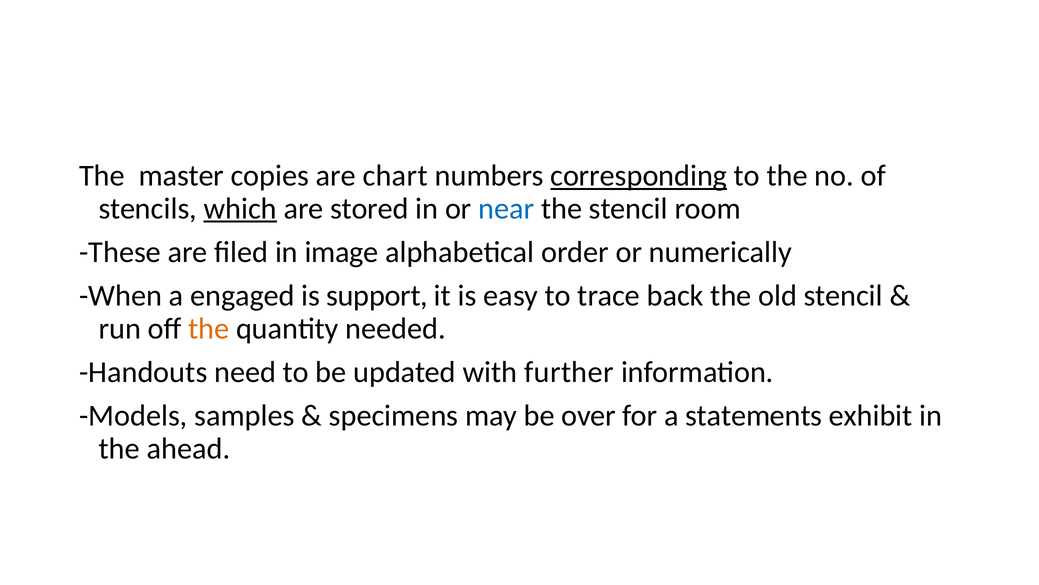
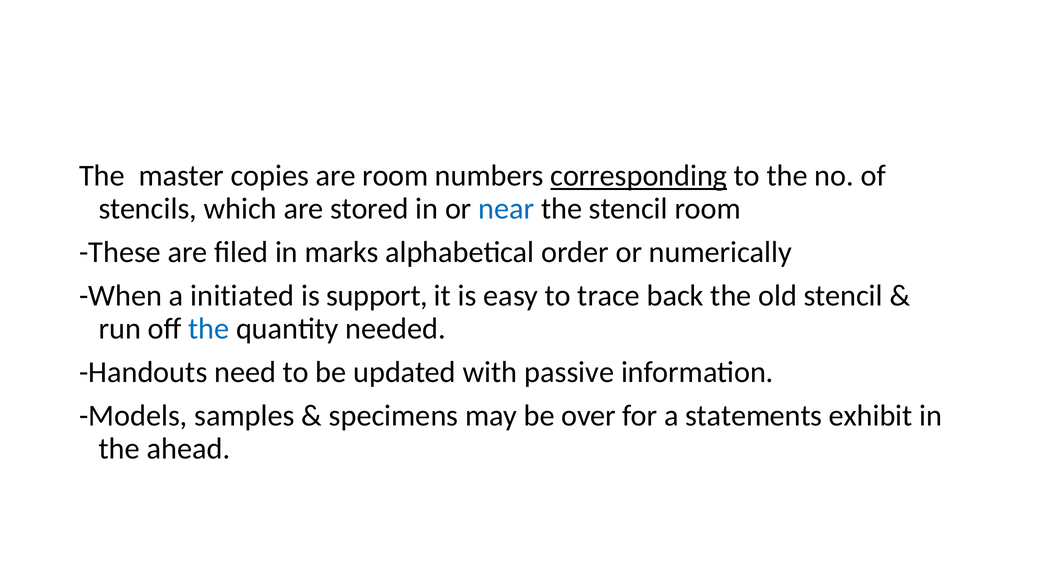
are chart: chart -> room
which underline: present -> none
image: image -> marks
engaged: engaged -> initiated
the at (209, 328) colour: orange -> blue
further: further -> passive
